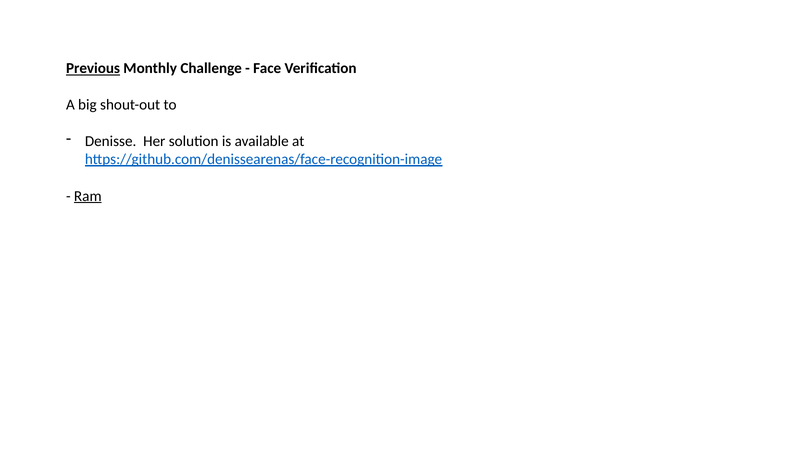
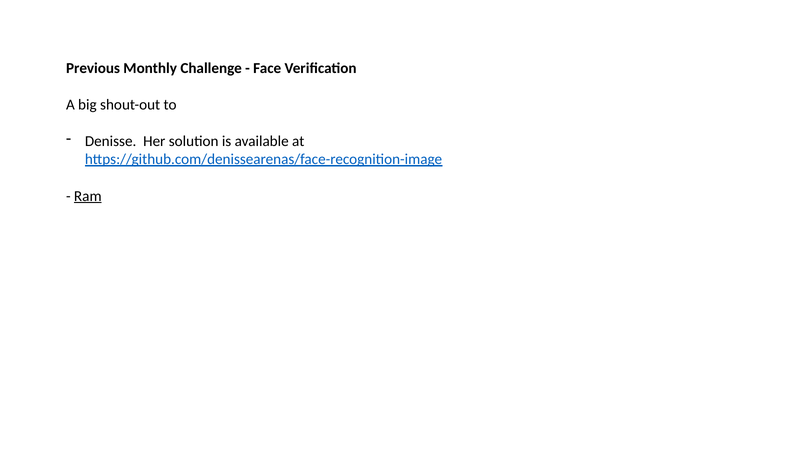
Previous underline: present -> none
